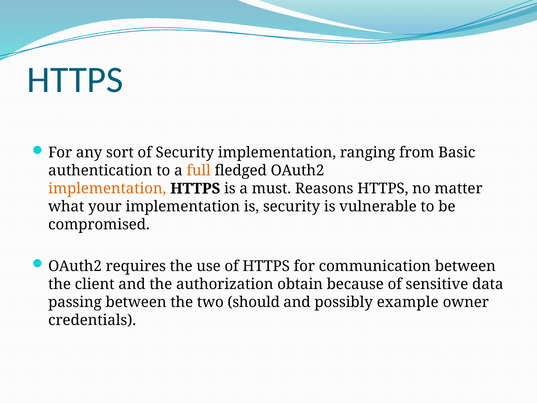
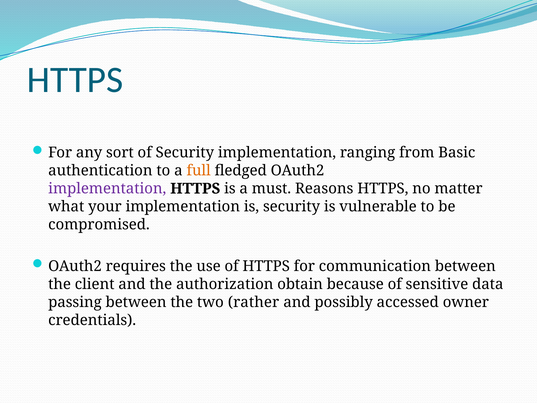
implementation at (107, 188) colour: orange -> purple
should: should -> rather
example: example -> accessed
